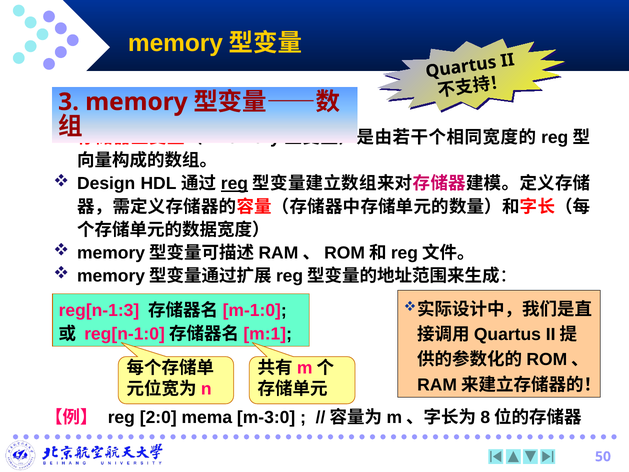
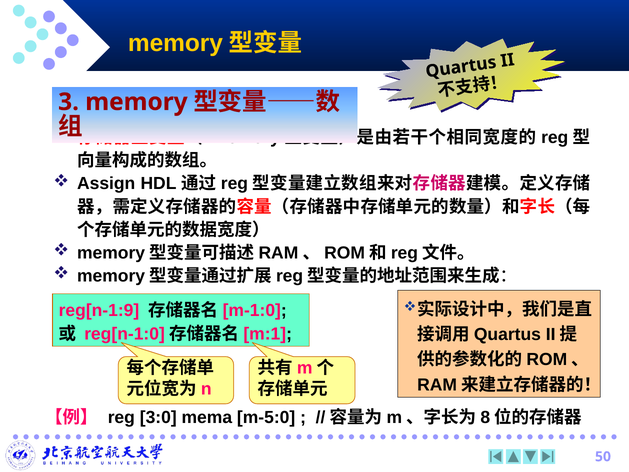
Design: Design -> Assign
reg at (234, 184) underline: present -> none
reg[n-1:3: reg[n-1:3 -> reg[n-1:9
2:0: 2:0 -> 3:0
m-3:0: m-3:0 -> m-5:0
